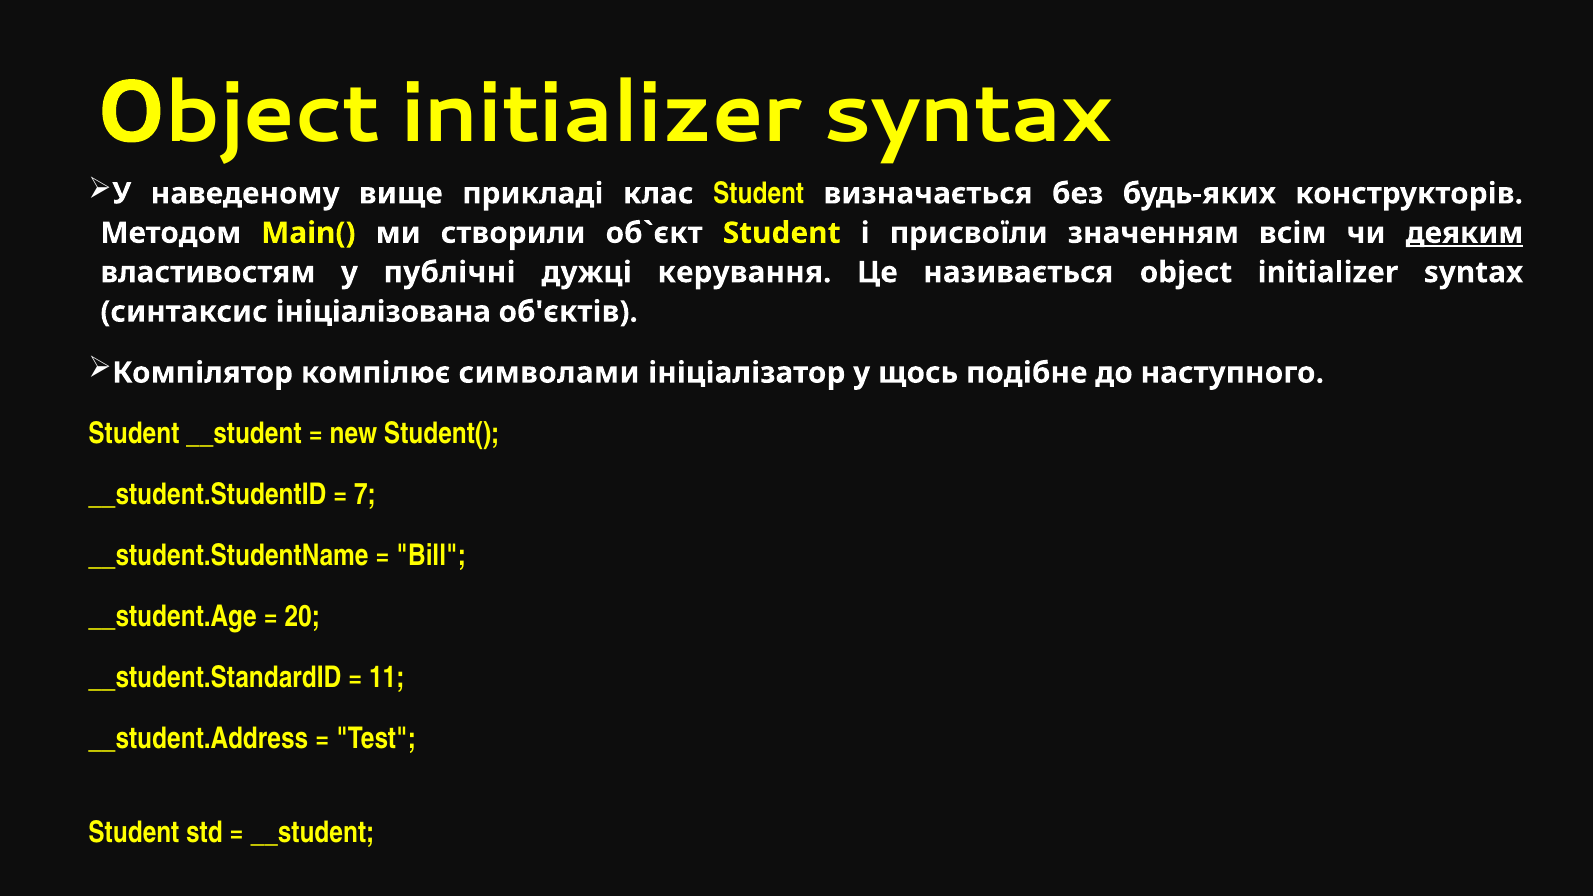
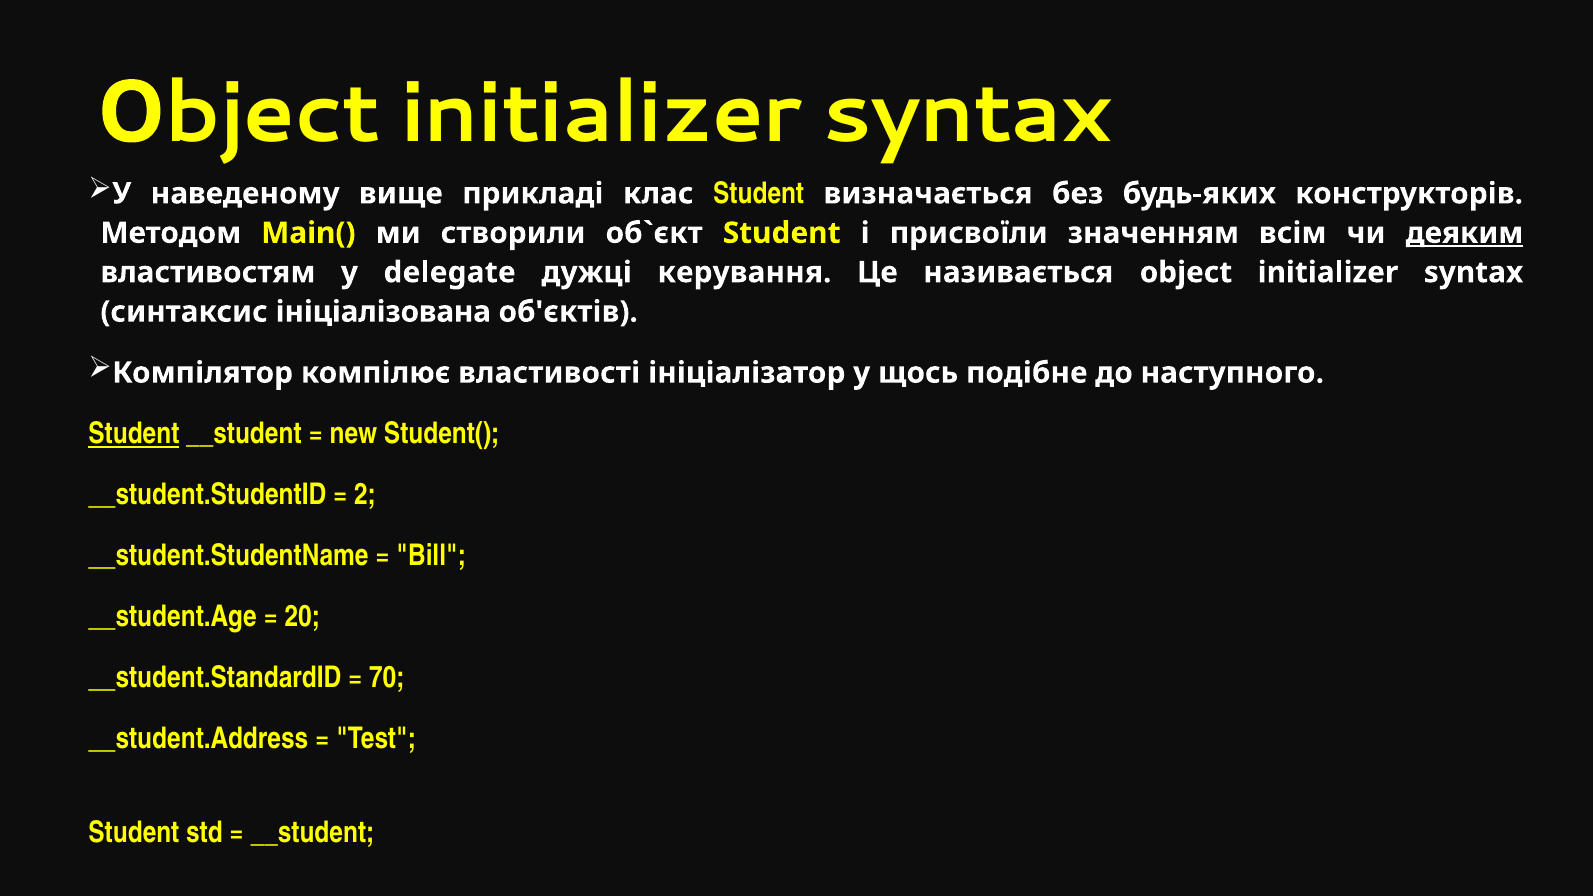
публічні: публічні -> delegate
символами: символами -> властивості
Student at (134, 434) underline: none -> present
7: 7 -> 2
11: 11 -> 70
